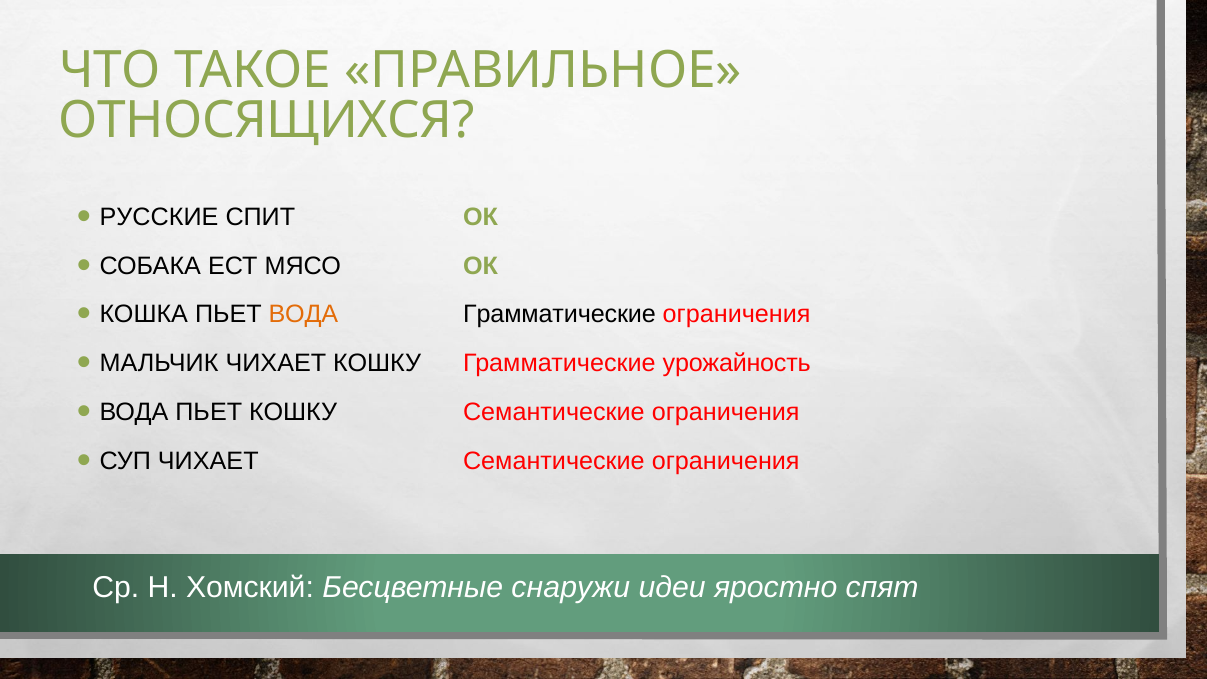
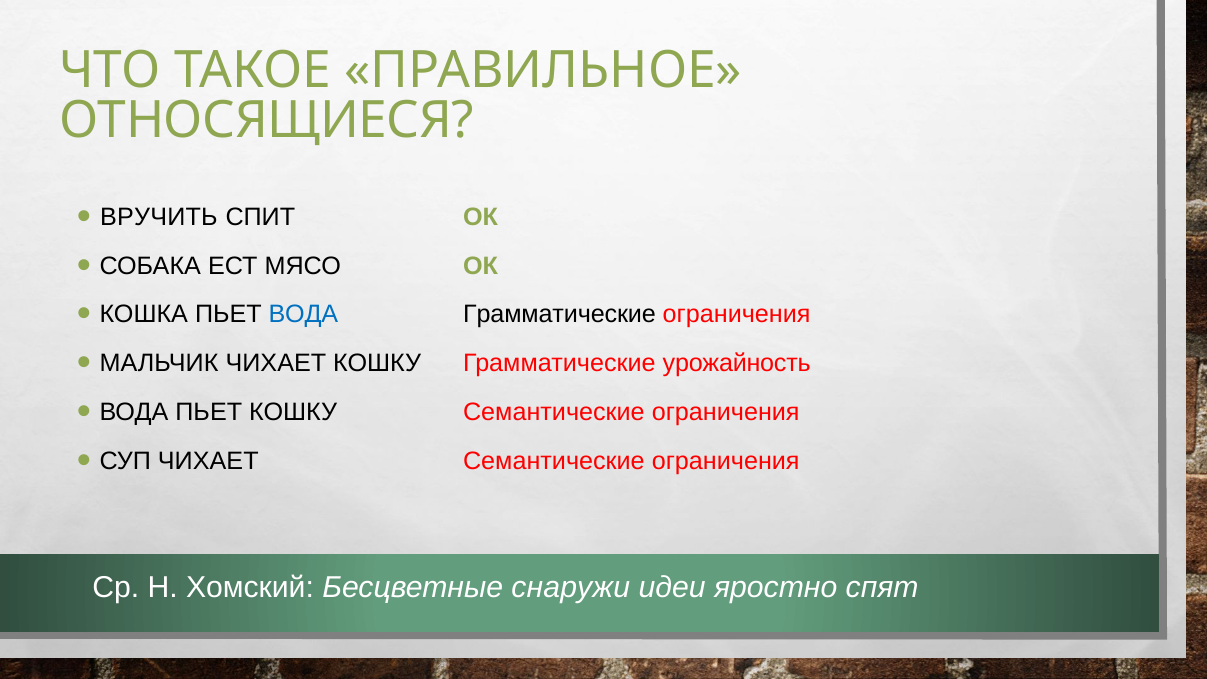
ОТНОСЯЩИХСЯ: ОТНОСЯЩИХСЯ -> ОТНОСЯЩИЕСЯ
РУССКИЕ: РУССКИЕ -> ВРУЧИТЬ
ВОДА at (303, 315) colour: orange -> blue
